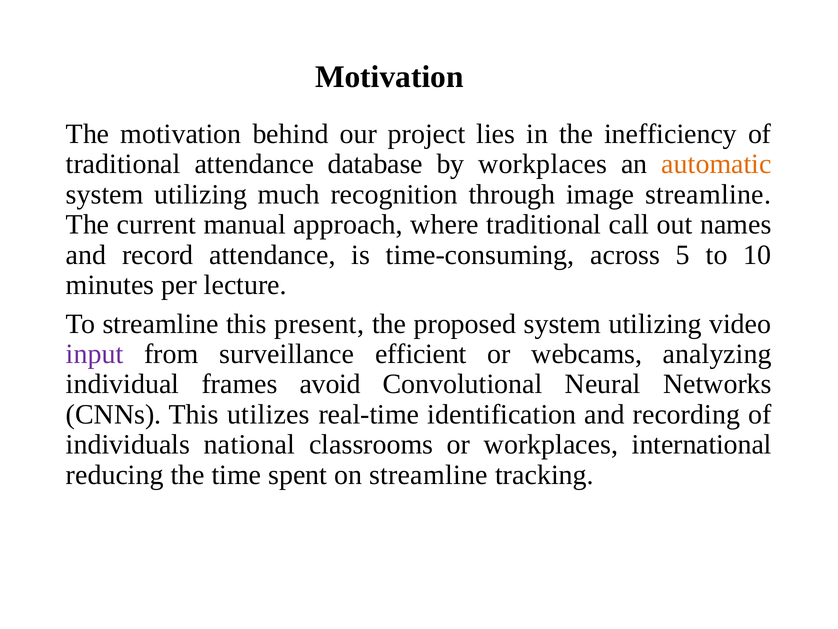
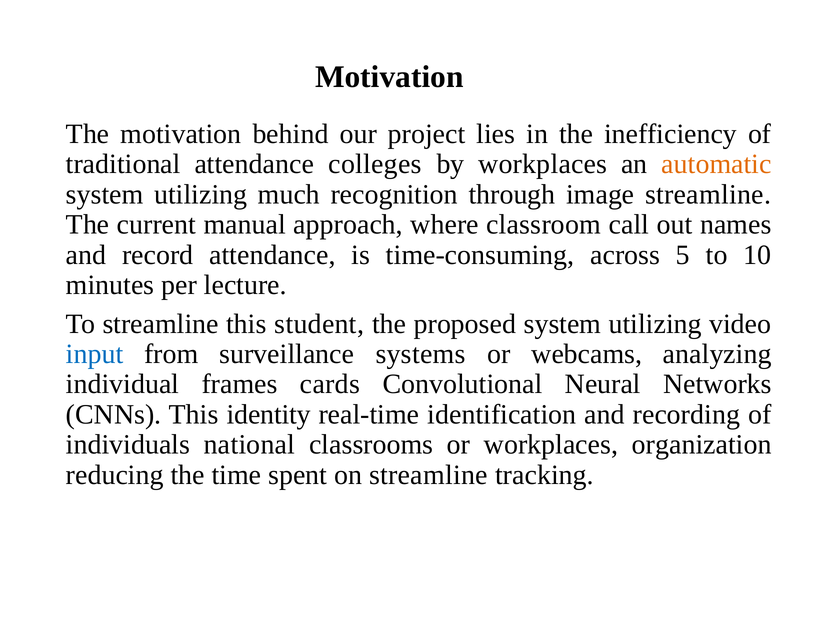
database: database -> colleges
where traditional: traditional -> classroom
present: present -> student
input colour: purple -> blue
efficient: efficient -> systems
avoid: avoid -> cards
utilizes: utilizes -> identity
international: international -> organization
